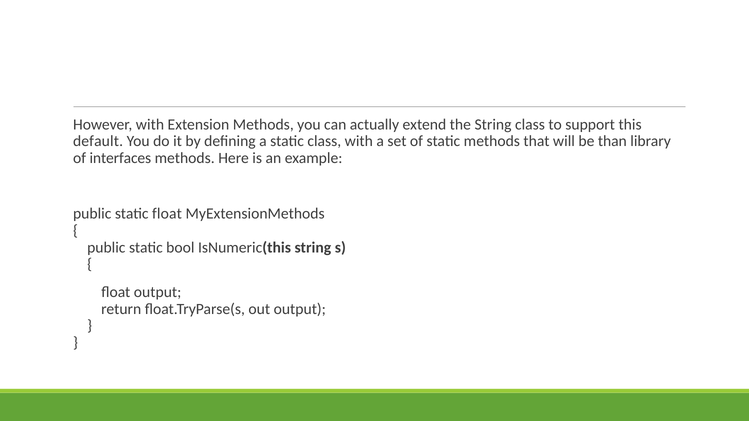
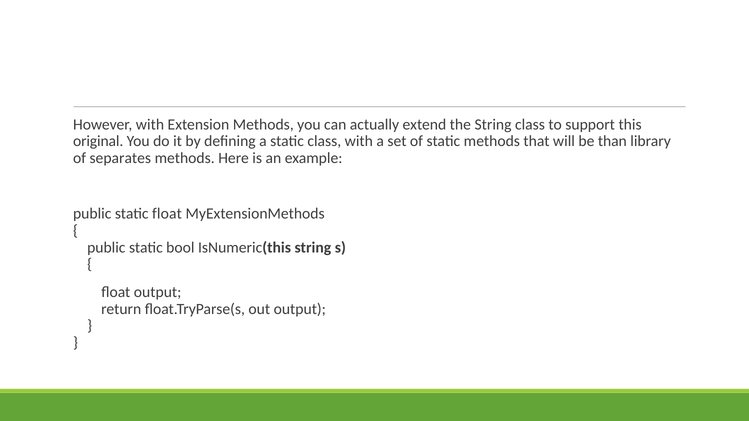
default: default -> original
interfaces: interfaces -> separates
